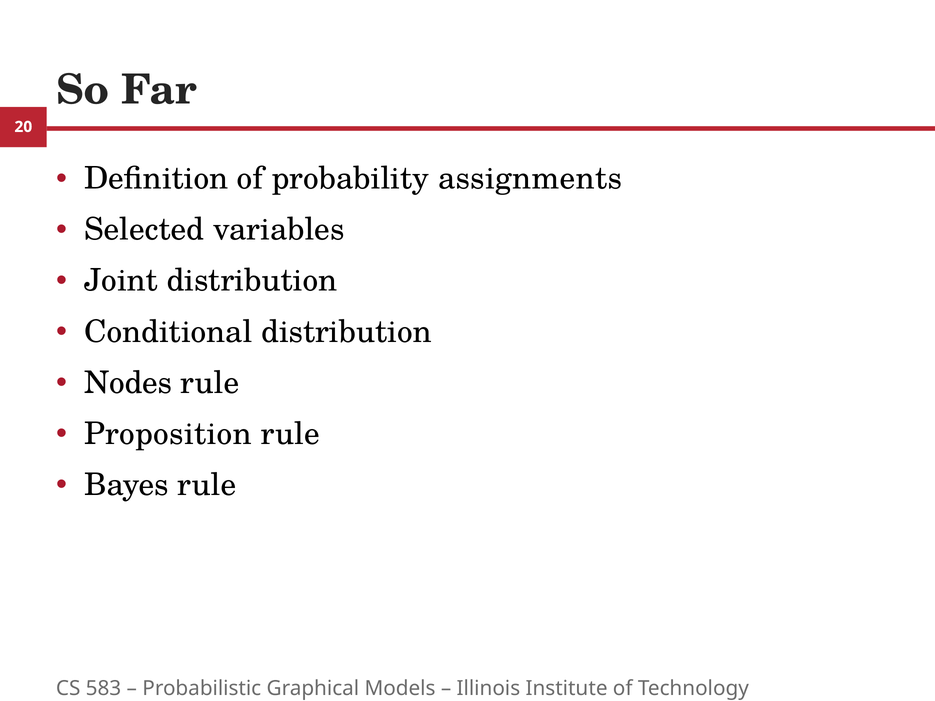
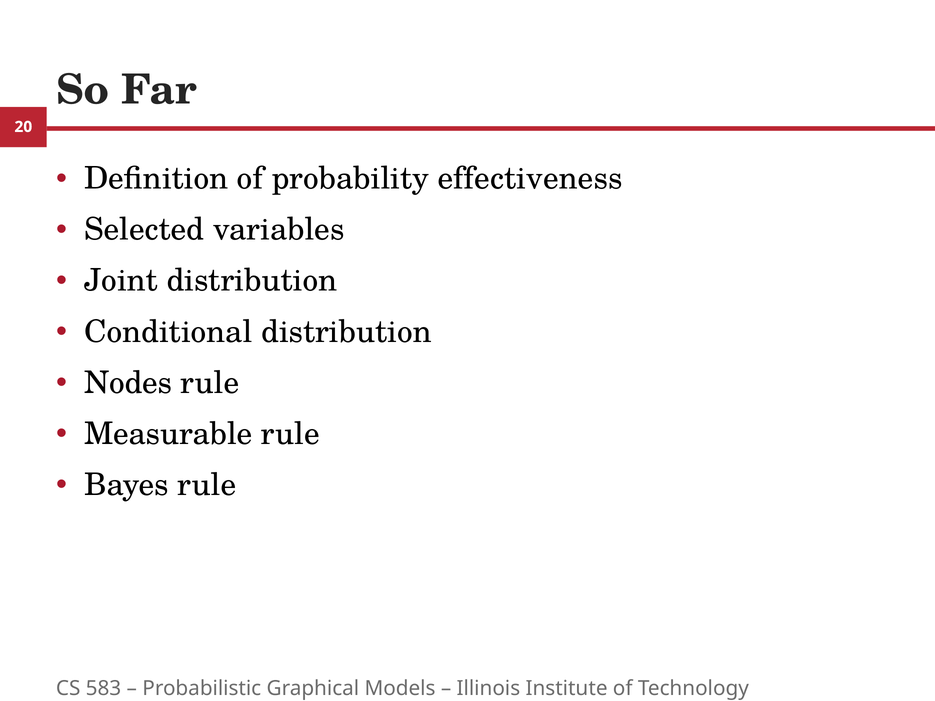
assignments: assignments -> effectiveness
Proposition: Proposition -> Measurable
